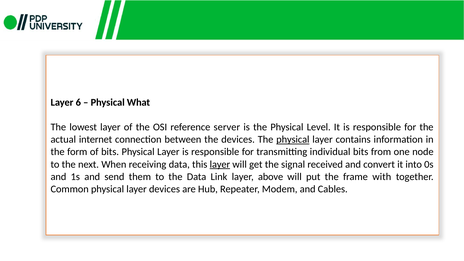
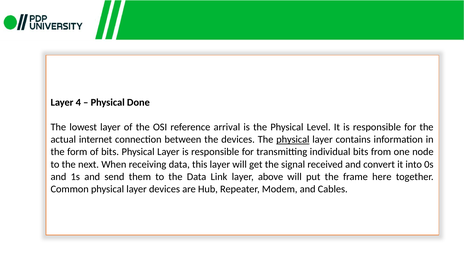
6: 6 -> 4
What: What -> Done
server: server -> arrival
layer at (220, 164) underline: present -> none
with: with -> here
